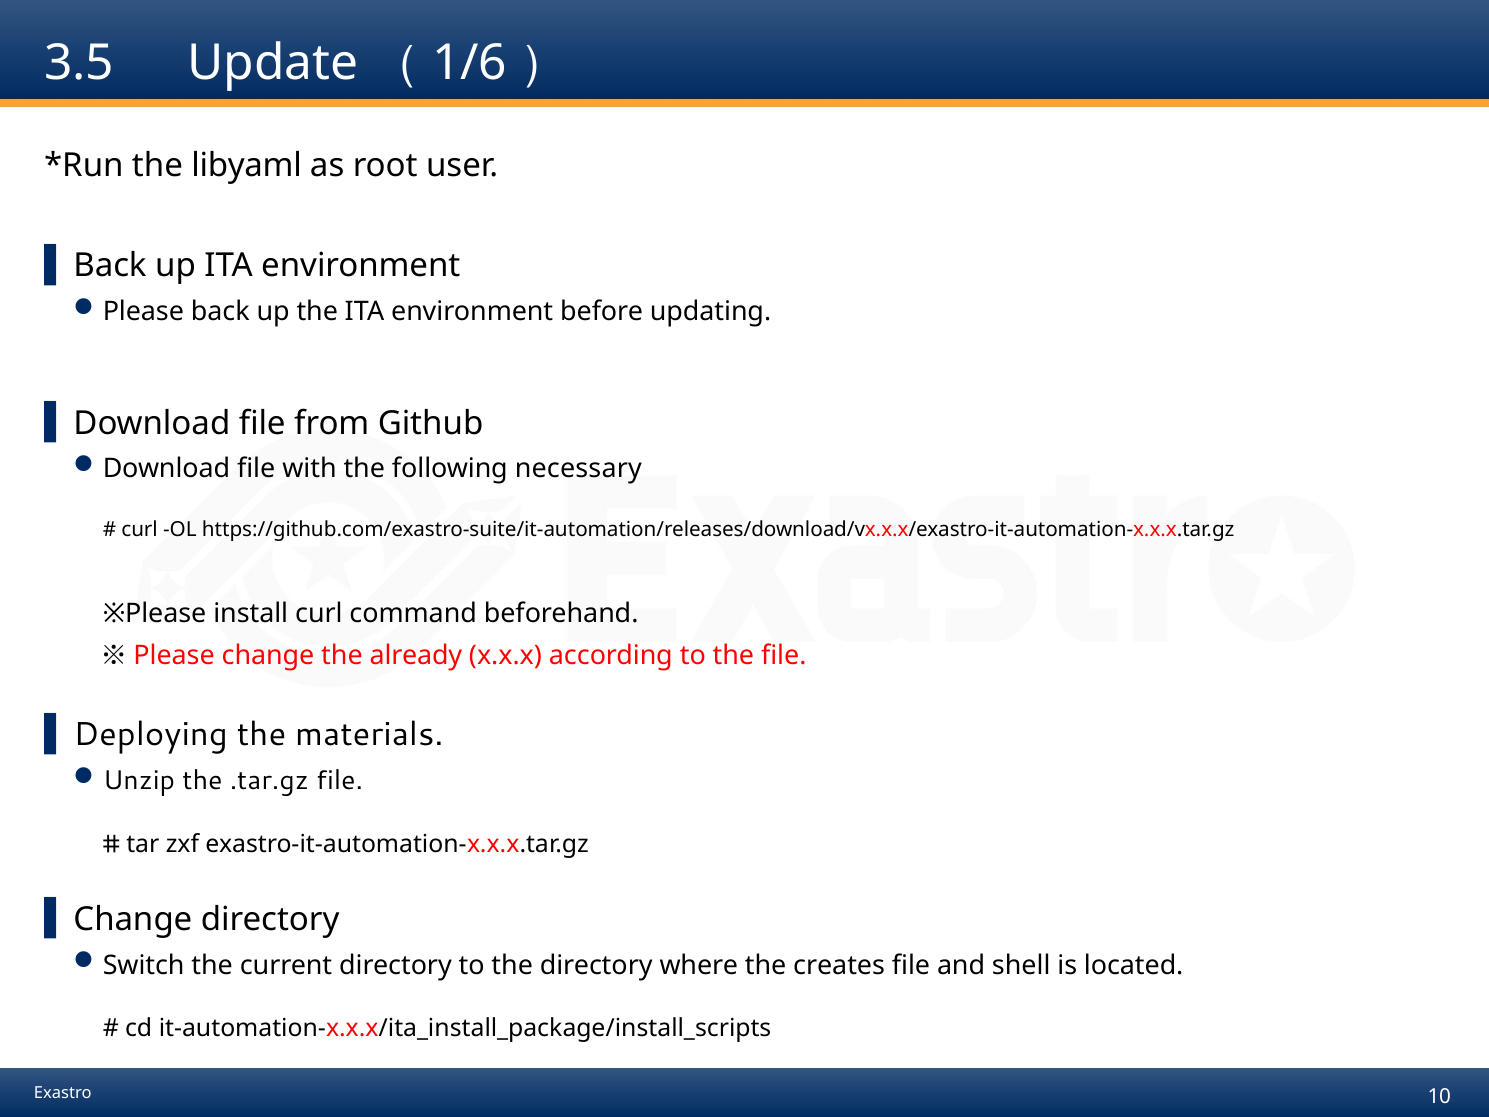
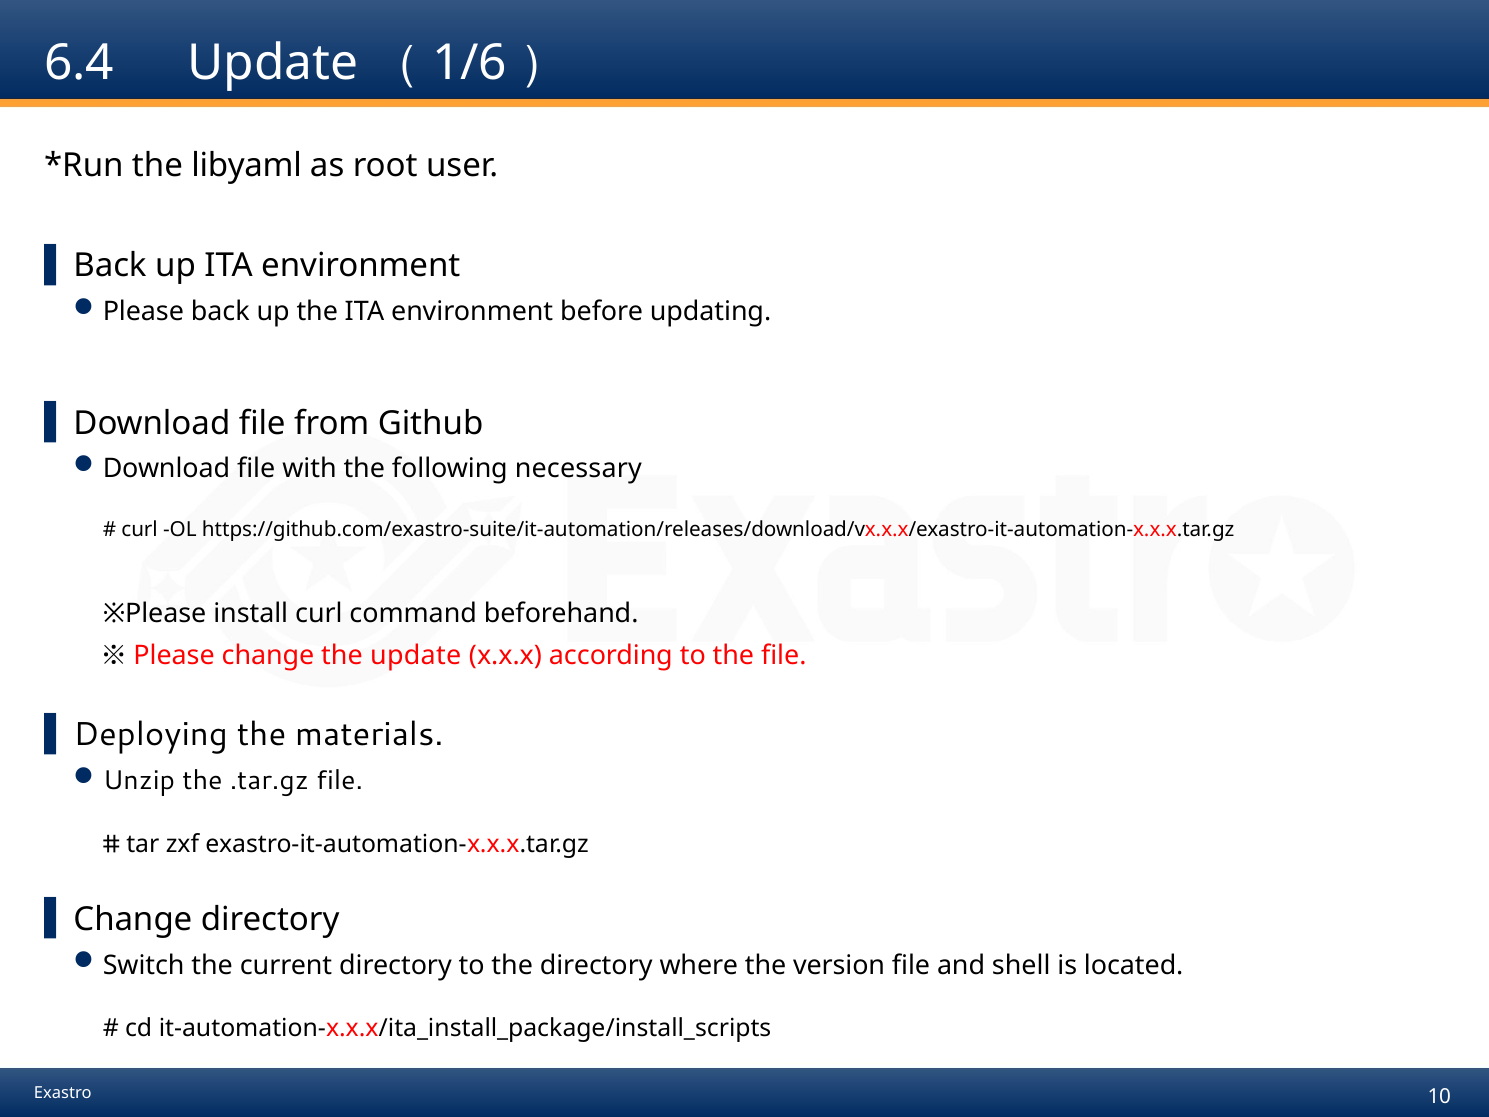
3.5: 3.5 -> 6.4
the already: already -> update
creates: creates -> version
